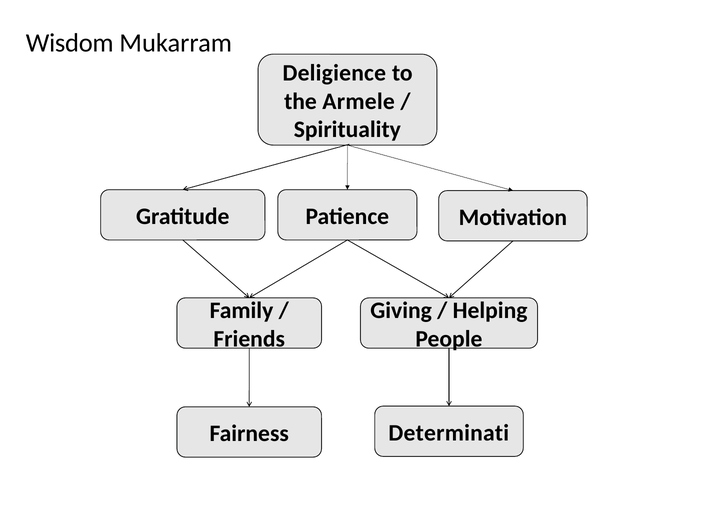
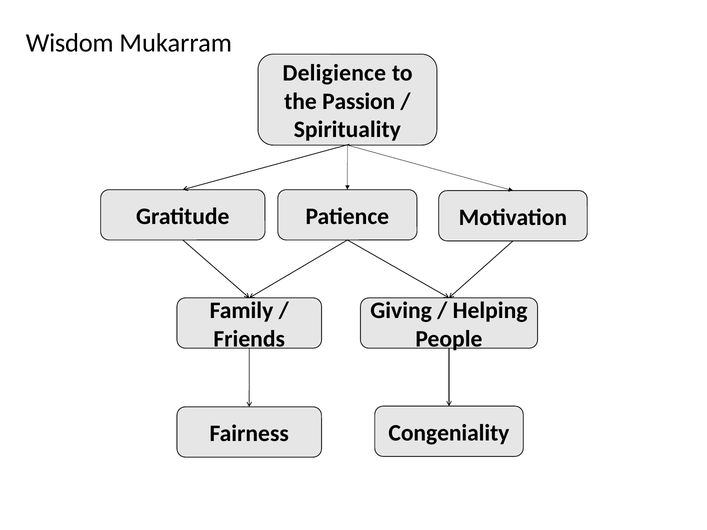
Armele: Armele -> Passion
Determinati: Determinati -> Congeniality
